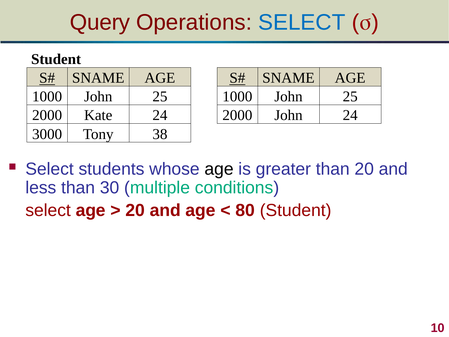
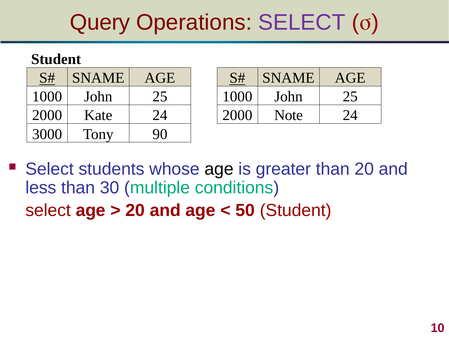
SELECT at (302, 22) colour: blue -> purple
2000 John: John -> Note
38: 38 -> 90
80: 80 -> 50
